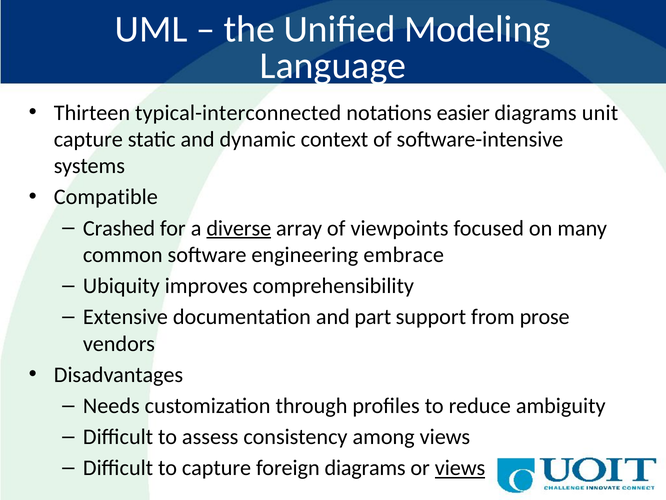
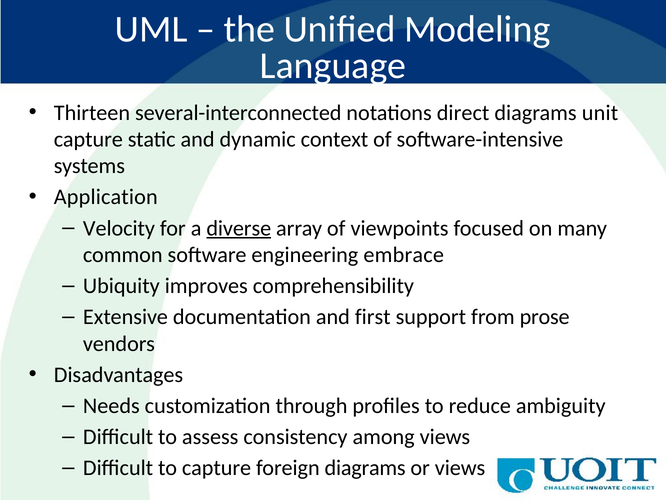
typical-interconnected: typical-interconnected -> several-interconnected
easier: easier -> direct
Compatible: Compatible -> Application
Crashed: Crashed -> Velocity
part: part -> first
views at (460, 468) underline: present -> none
